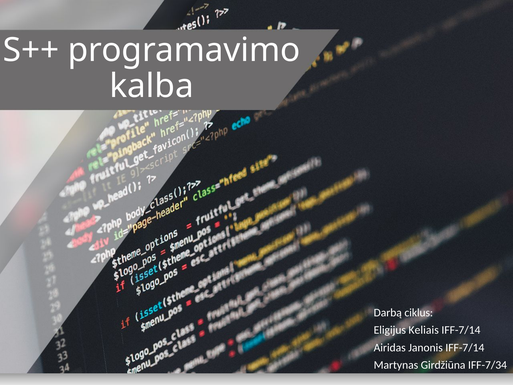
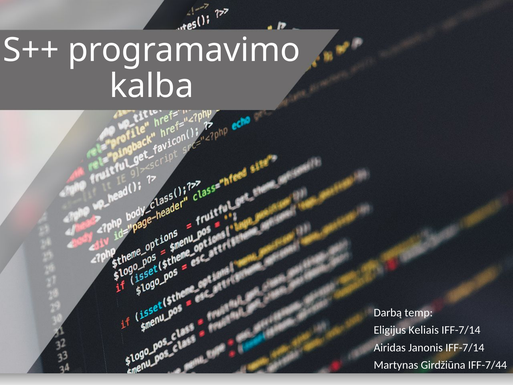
ciklus: ciklus -> temp
IFF-7/34: IFF-7/34 -> IFF-7/44
